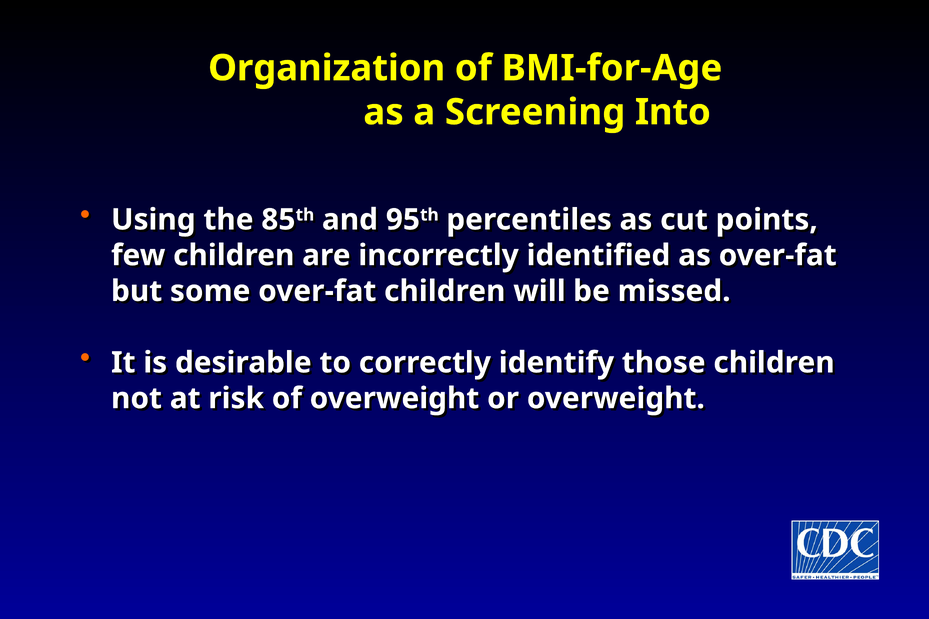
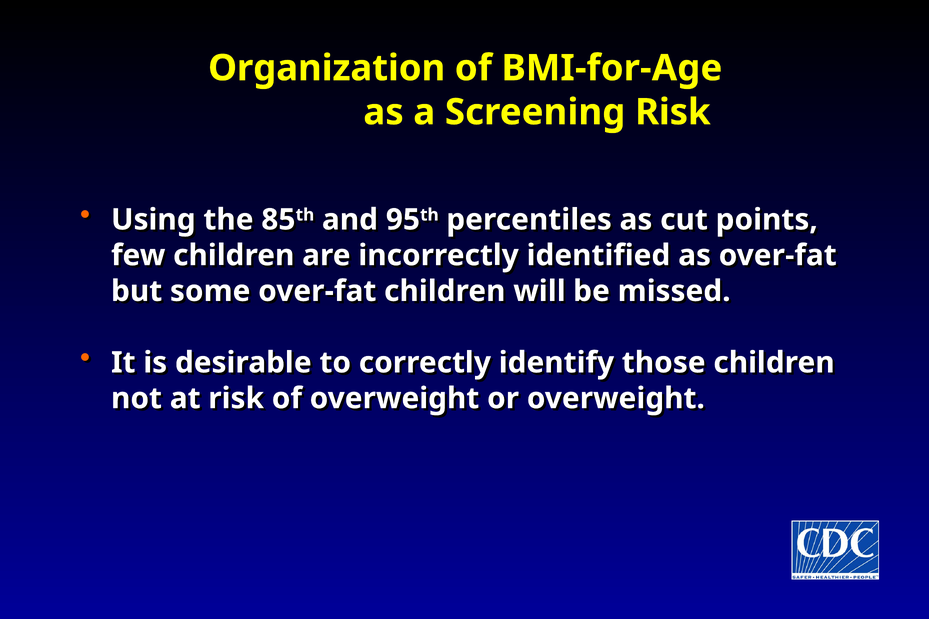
Screening Into: Into -> Risk
